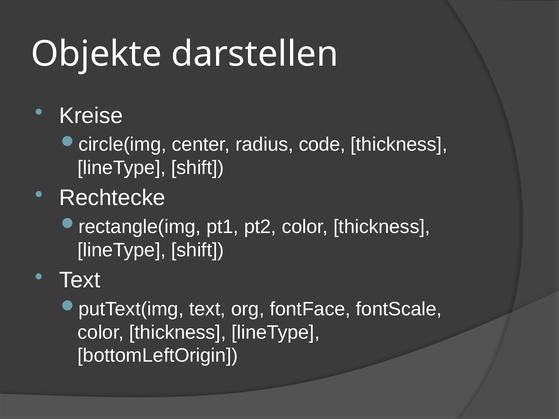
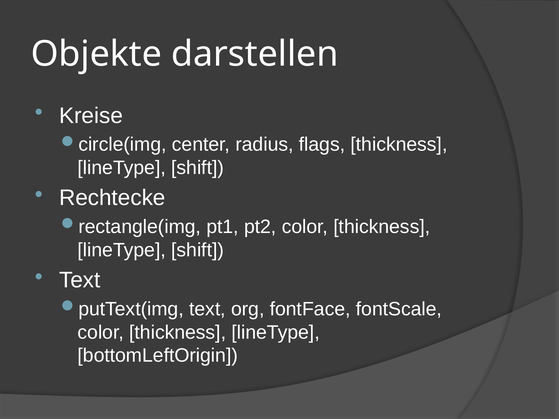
code: code -> flags
